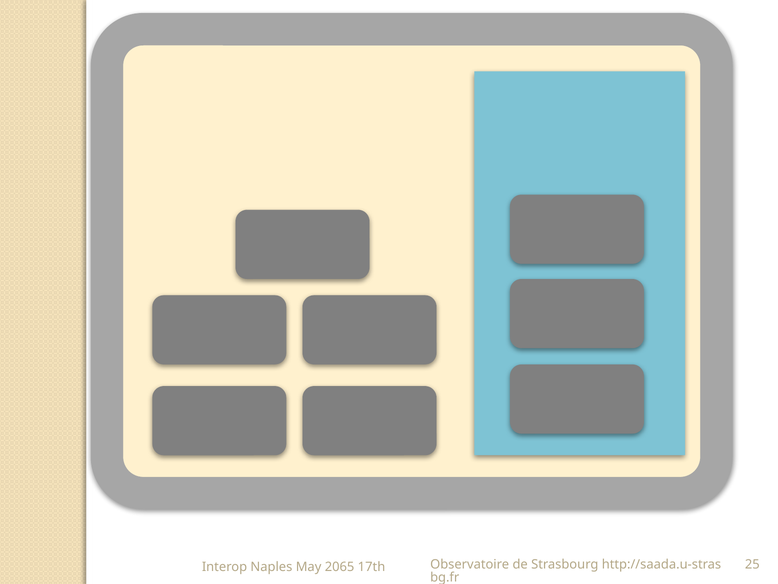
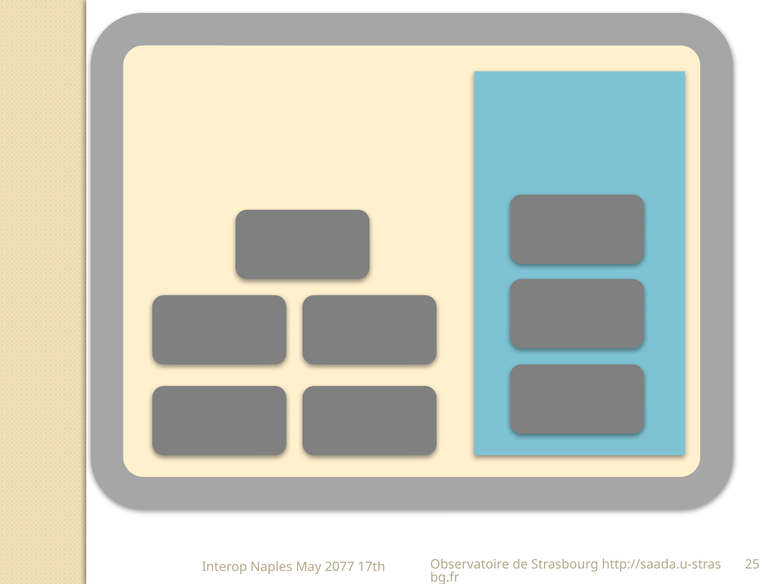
2065: 2065 -> 2077
